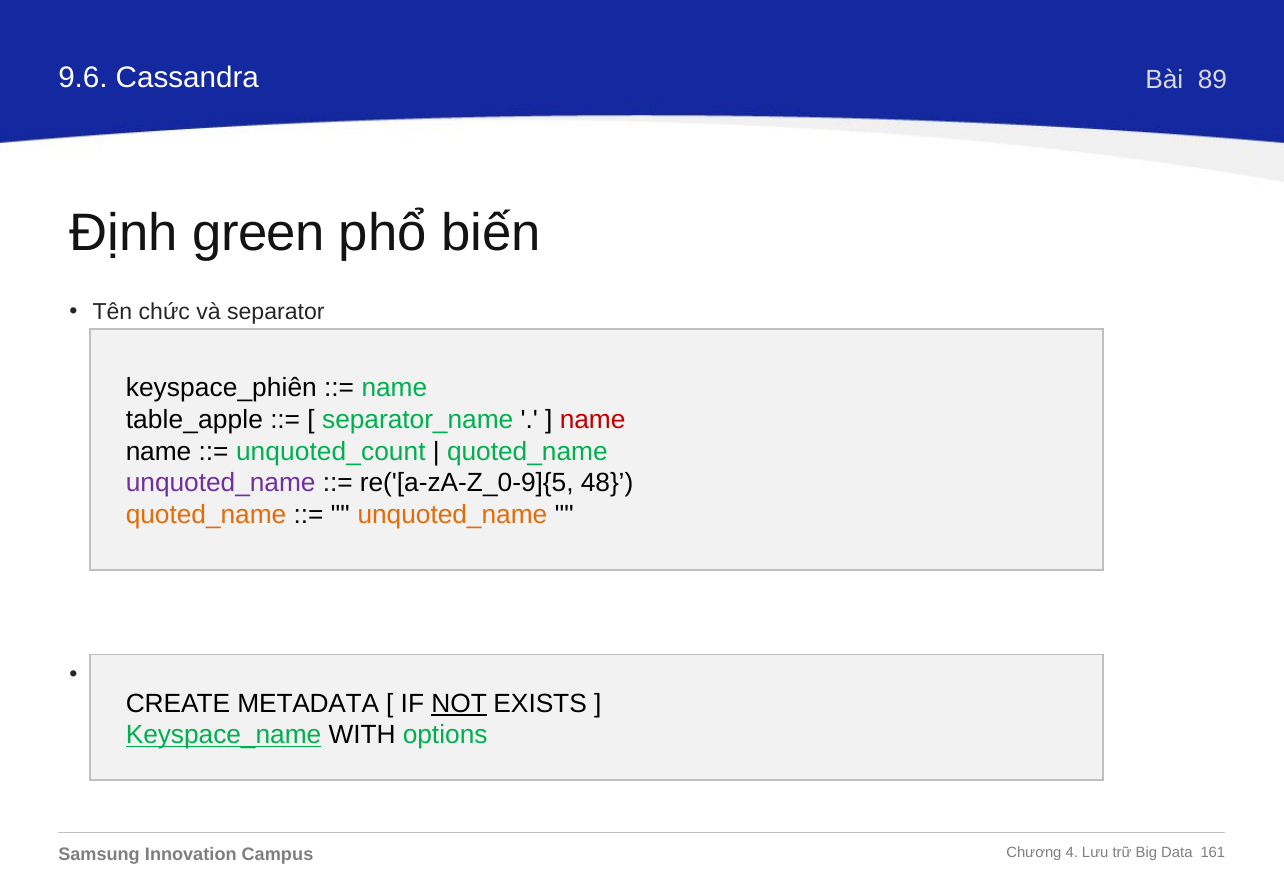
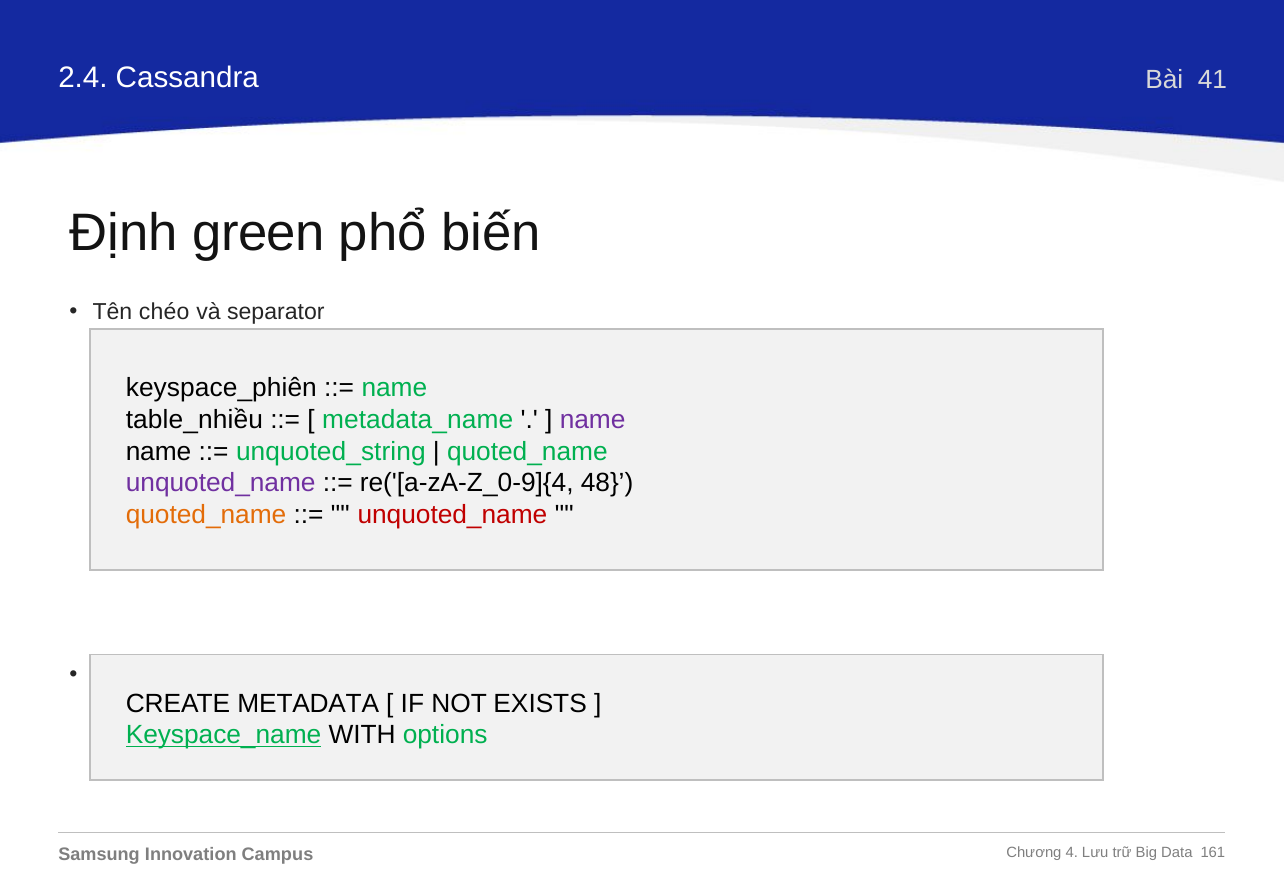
9.6: 9.6 -> 2.4
89: 89 -> 41
chức: chức -> chéo
table_apple: table_apple -> table_nhiều
separator_name: separator_name -> metadata_name
name at (593, 420) colour: red -> purple
unquoted_count: unquoted_count -> unquoted_string
re('[a-zA-Z_0-9]{5: re('[a-zA-Z_0-9]{5 -> re('[a-zA-Z_0-9]{4
unquoted_name at (452, 515) colour: orange -> red
NOT underline: present -> none
